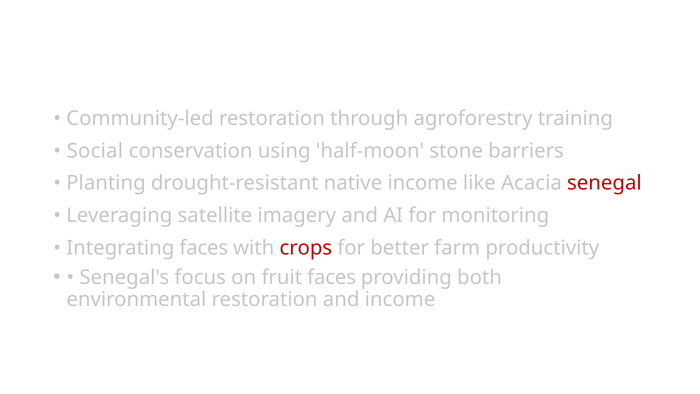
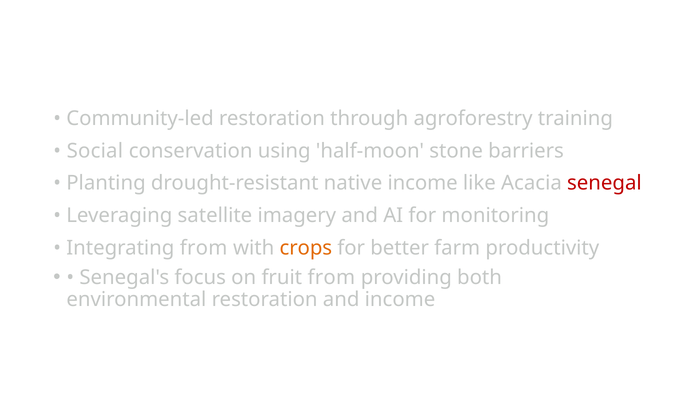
Integrating faces: faces -> from
crops colour: red -> orange
fruit faces: faces -> from
